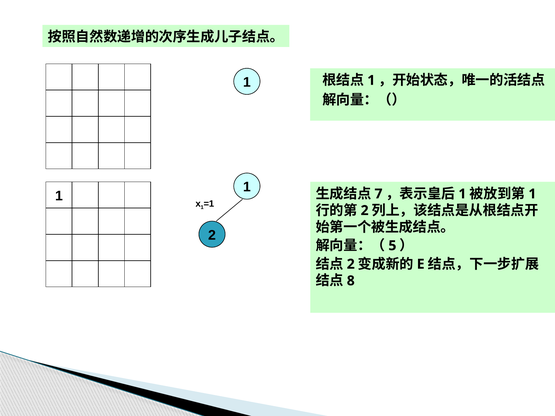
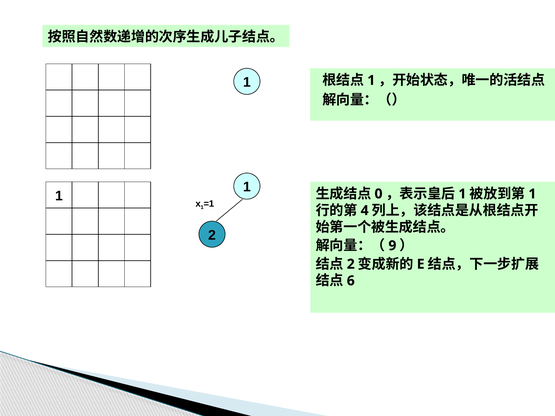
7: 7 -> 0
2 at (365, 211): 2 -> 4
5: 5 -> 9
8: 8 -> 6
